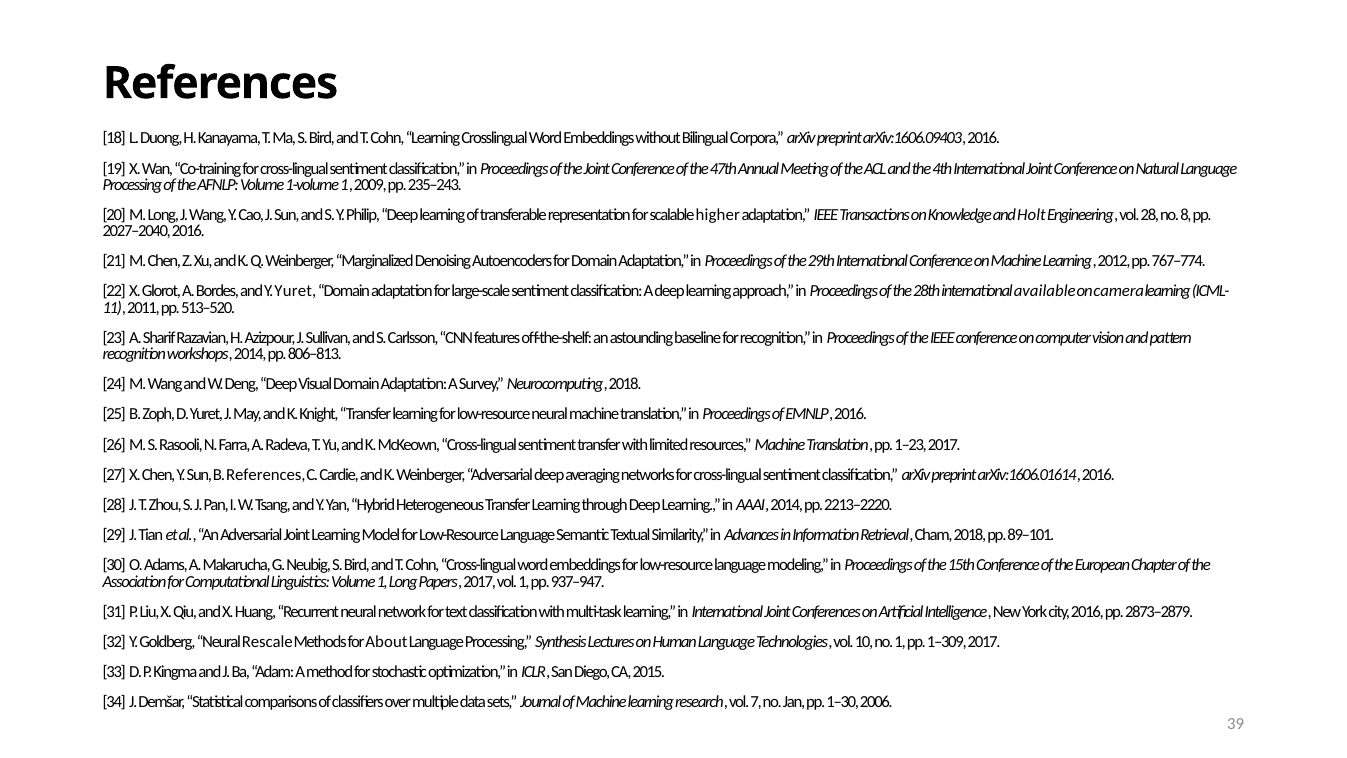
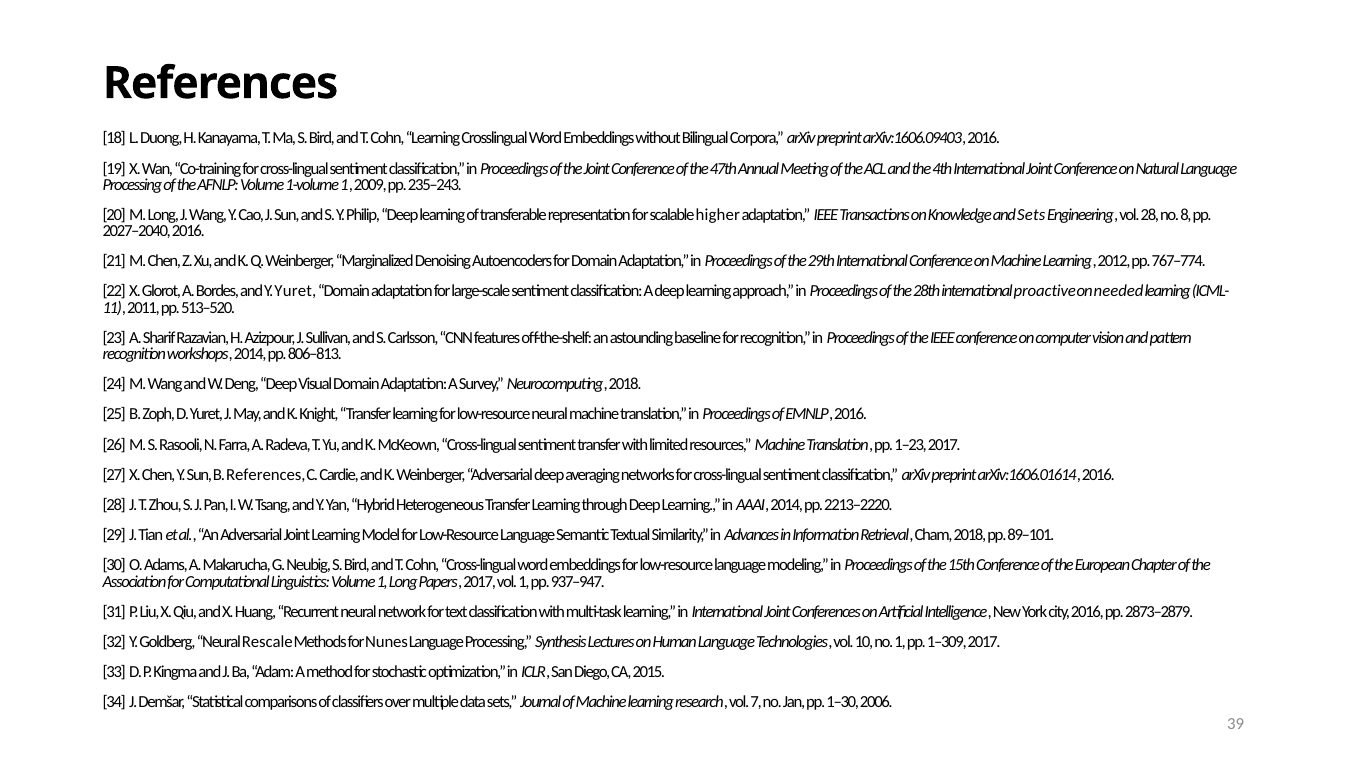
and Holt: Holt -> Sets
available: available -> proactive
camera: camera -> needed
About: About -> Nunes
